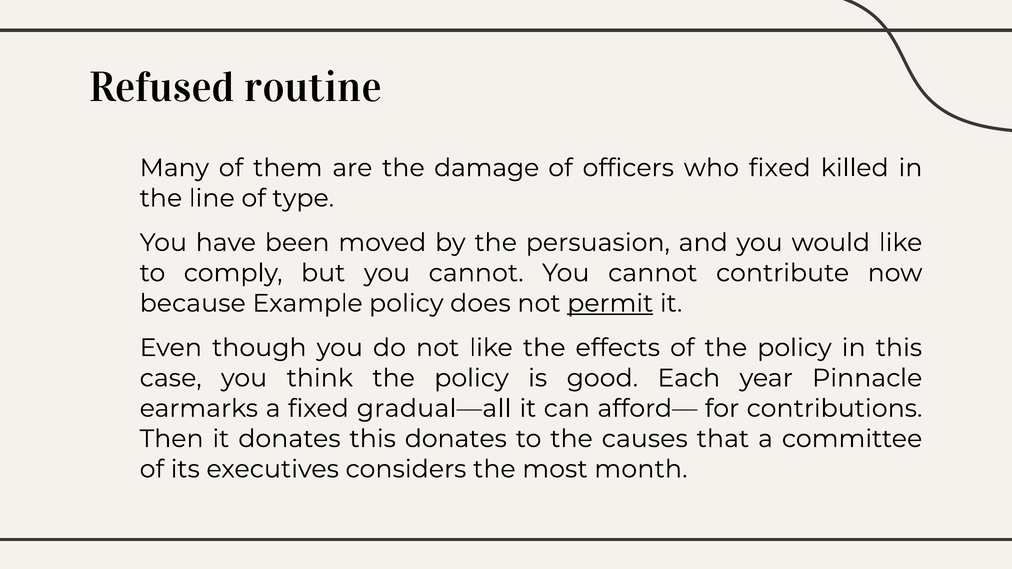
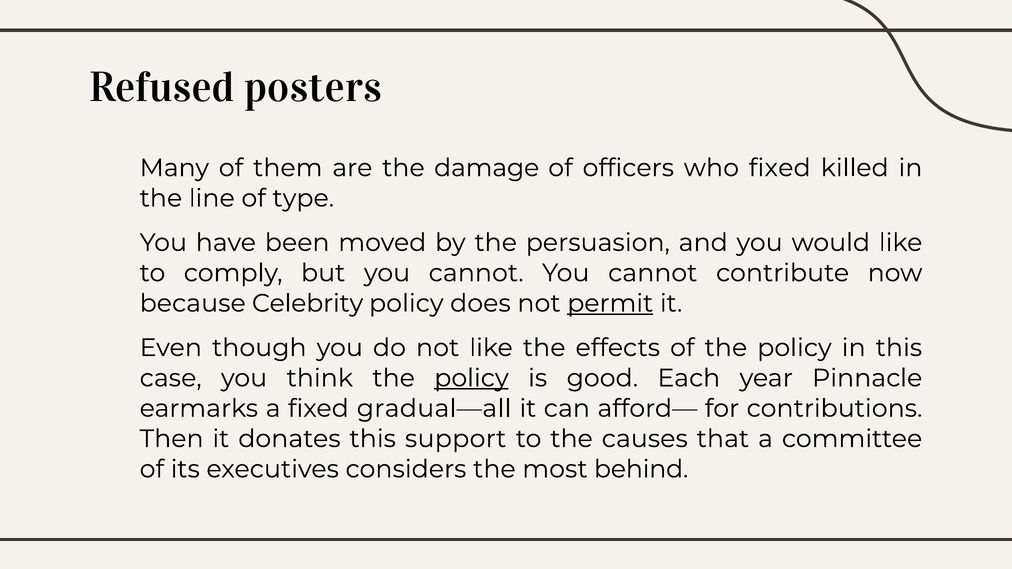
routine: routine -> posters
Example: Example -> Celebrity
policy at (471, 378) underline: none -> present
this donates: donates -> support
month: month -> behind
